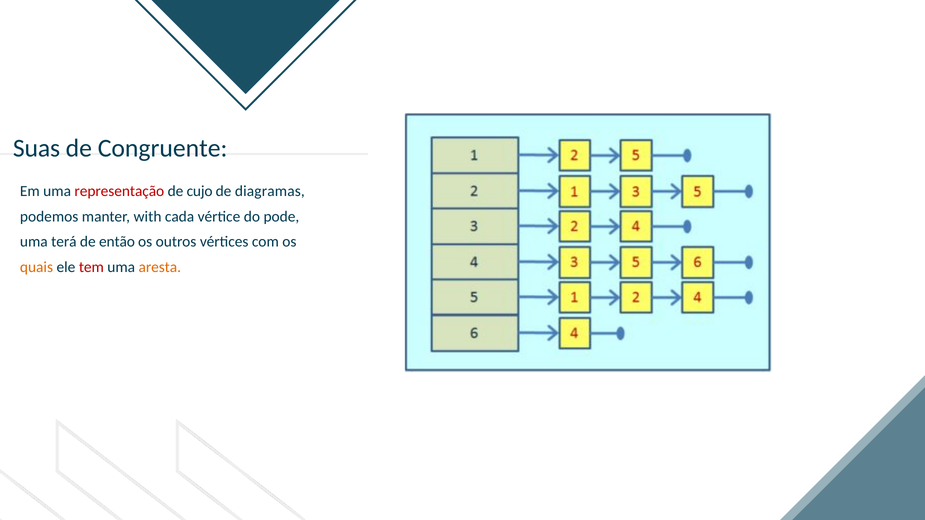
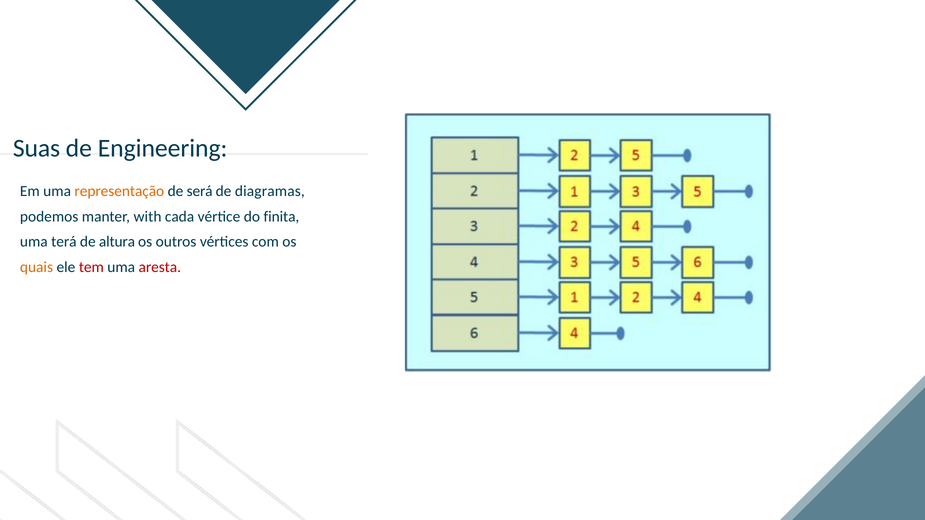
Congruente: Congruente -> Engineering
representação colour: red -> orange
cujo: cujo -> será
pode: pode -> finita
então: então -> altura
aresta colour: orange -> red
